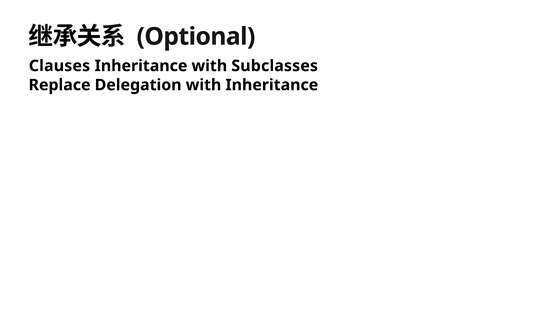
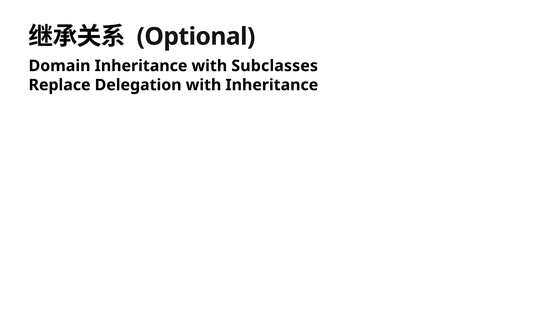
Clauses: Clauses -> Domain
